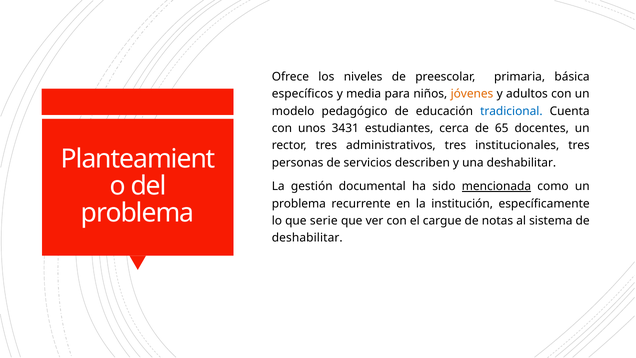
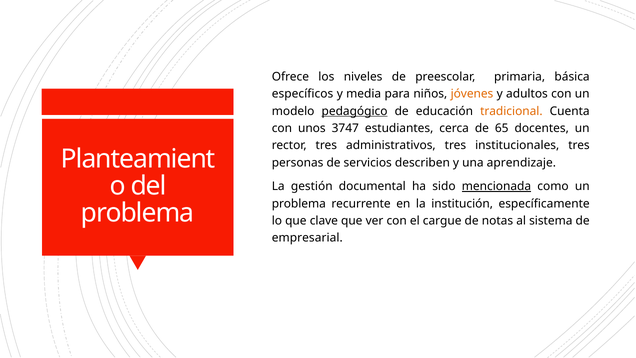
pedagógico underline: none -> present
tradicional colour: blue -> orange
3431: 3431 -> 3747
una deshabilitar: deshabilitar -> aprendizaje
serie: serie -> clave
deshabilitar at (307, 238): deshabilitar -> empresarial
